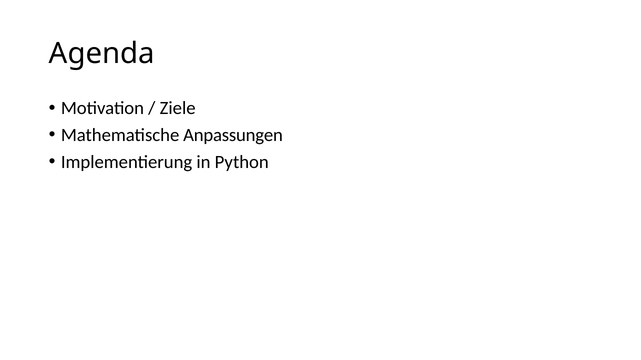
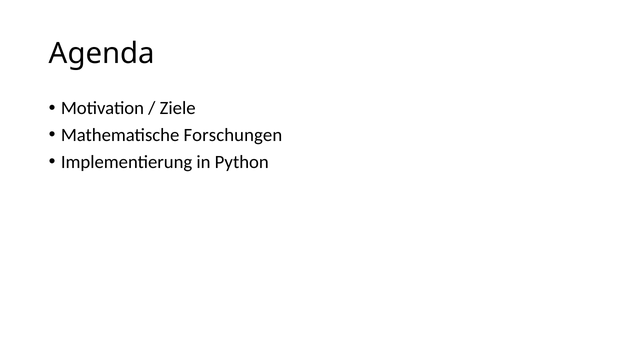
Anpassungen: Anpassungen -> Forschungen
